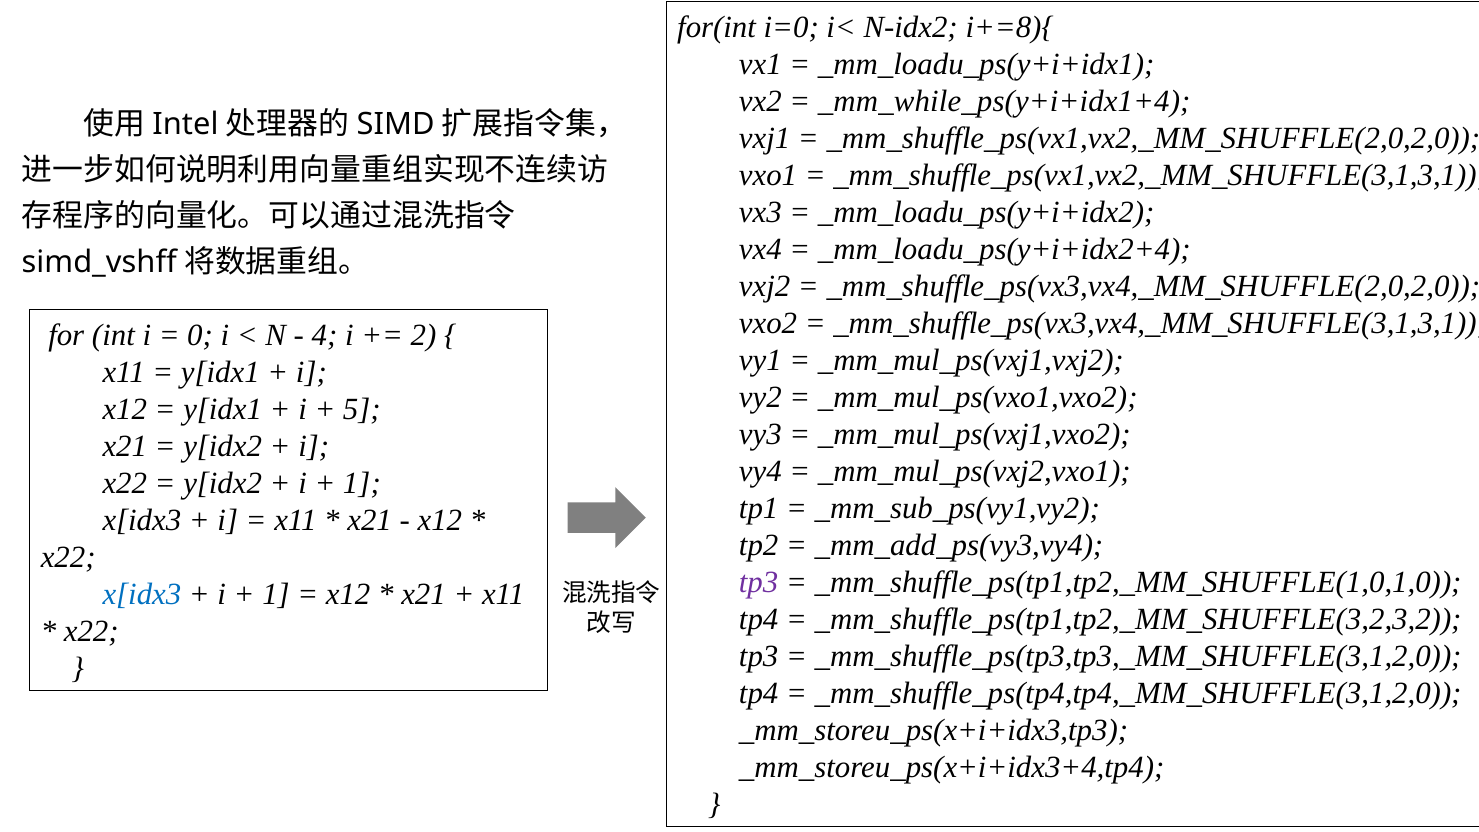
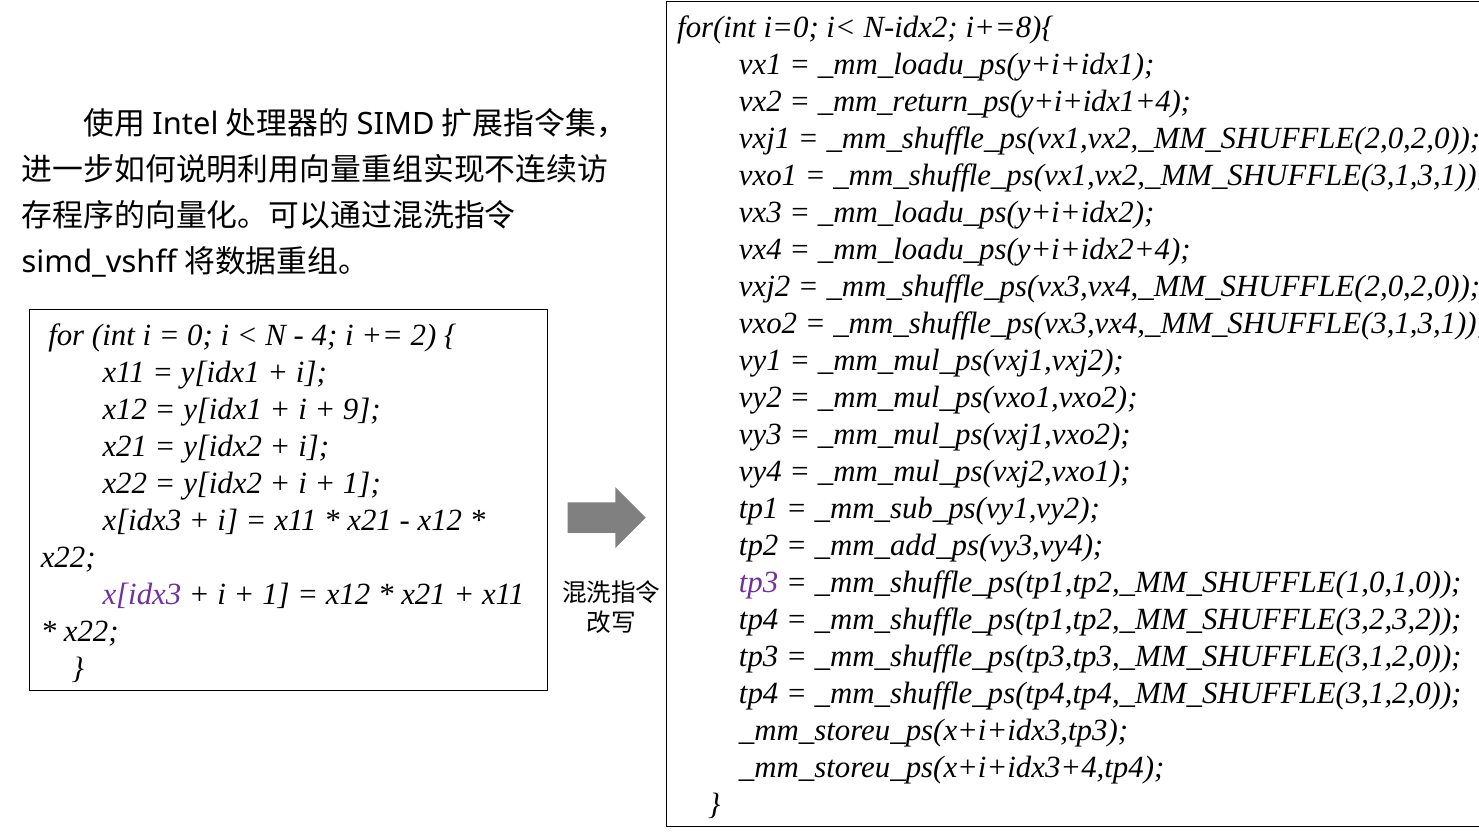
_mm_while_ps(y+i+idx1+4: _mm_while_ps(y+i+idx1+4 -> _mm_return_ps(y+i+idx1+4
5: 5 -> 9
x[idx3 at (142, 594) colour: blue -> purple
